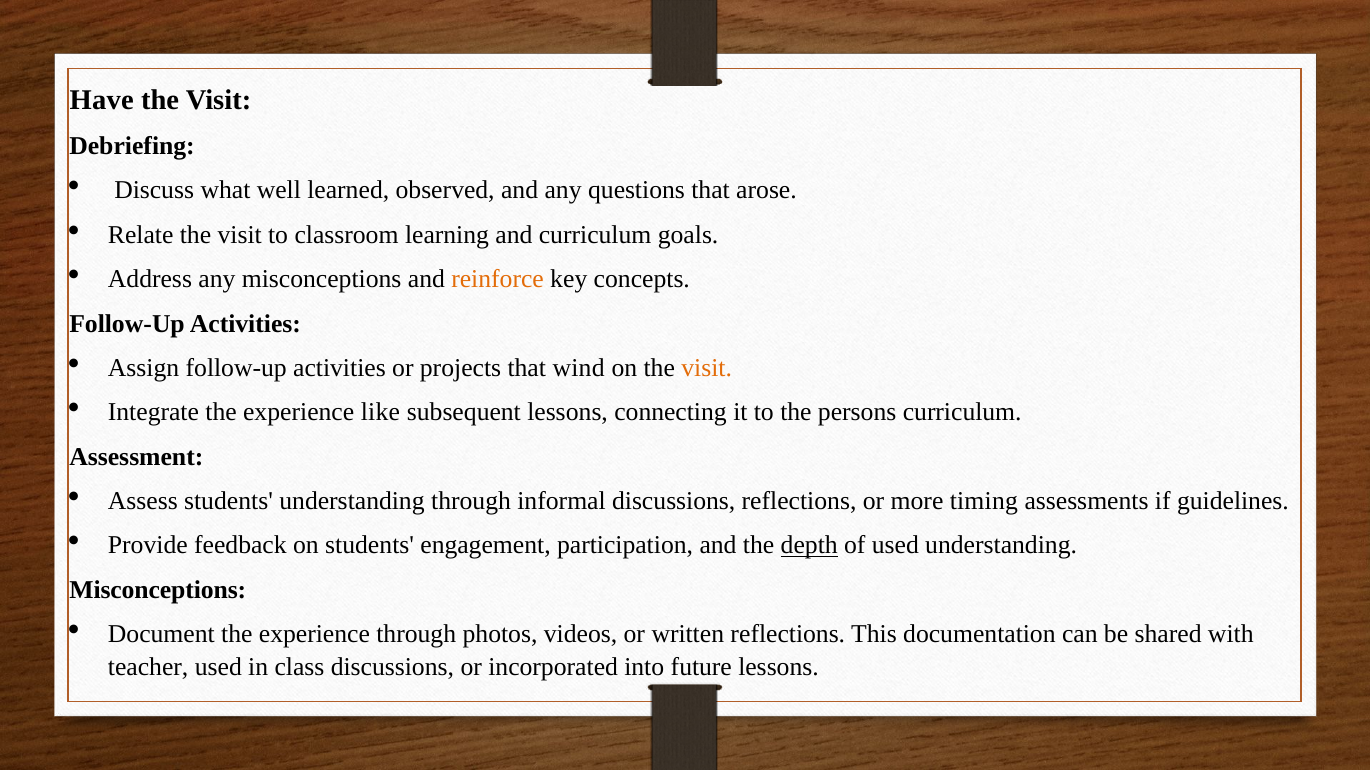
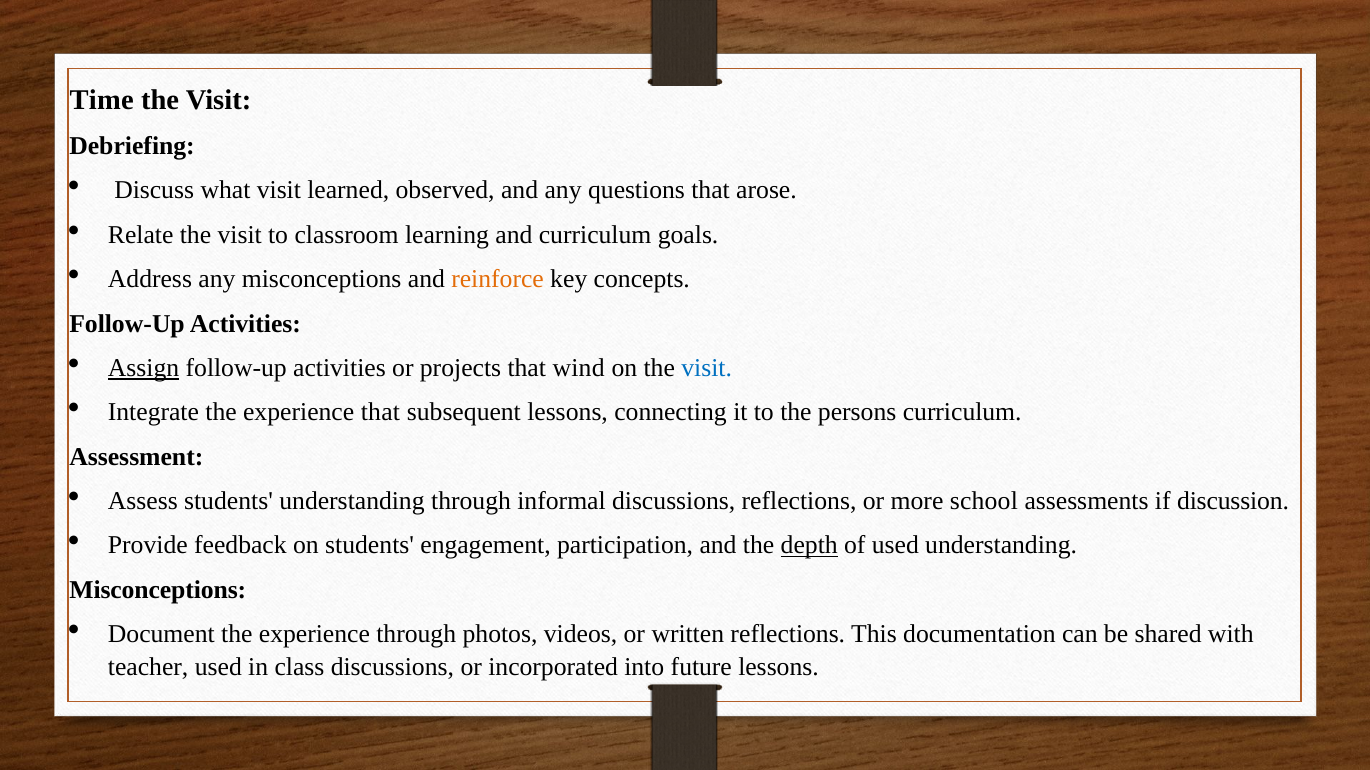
Have: Have -> Time
what well: well -> visit
Assign underline: none -> present
visit at (707, 368) colour: orange -> blue
experience like: like -> that
timing: timing -> school
guidelines: guidelines -> discussion
